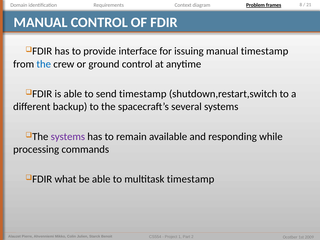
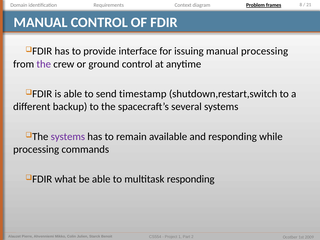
manual timestamp: timestamp -> processing
the at (44, 64) colour: blue -> purple
multitask timestamp: timestamp -> responding
